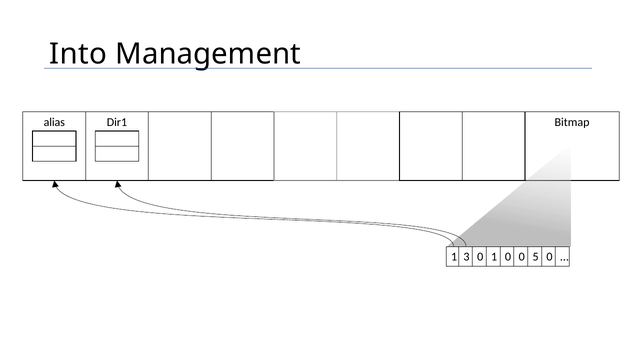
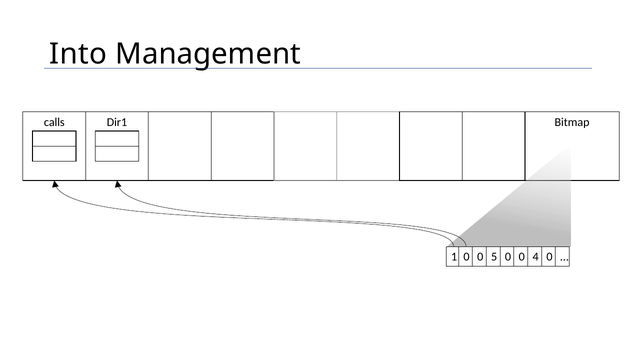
alias: alias -> calls
1 3: 3 -> 0
0 1: 1 -> 5
5: 5 -> 4
